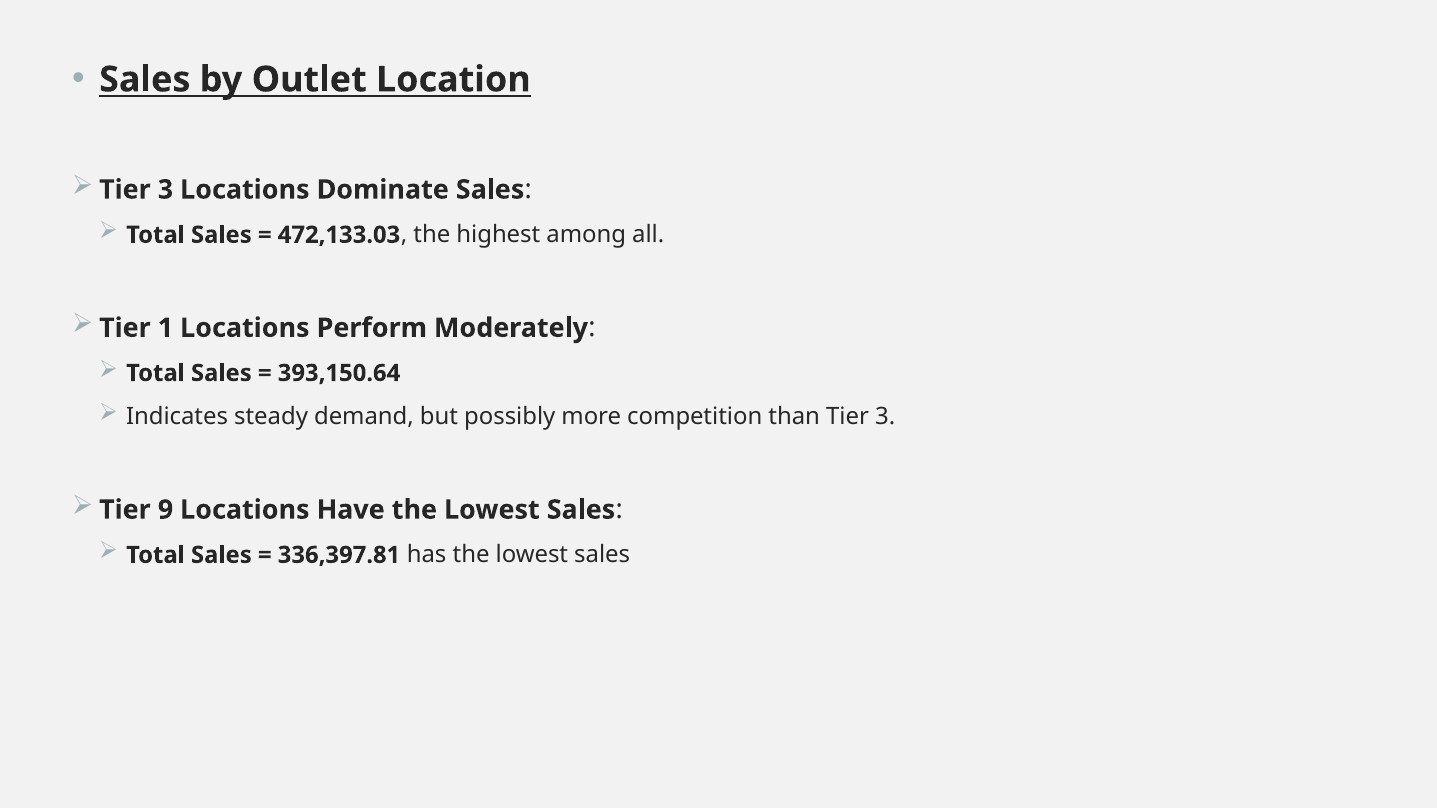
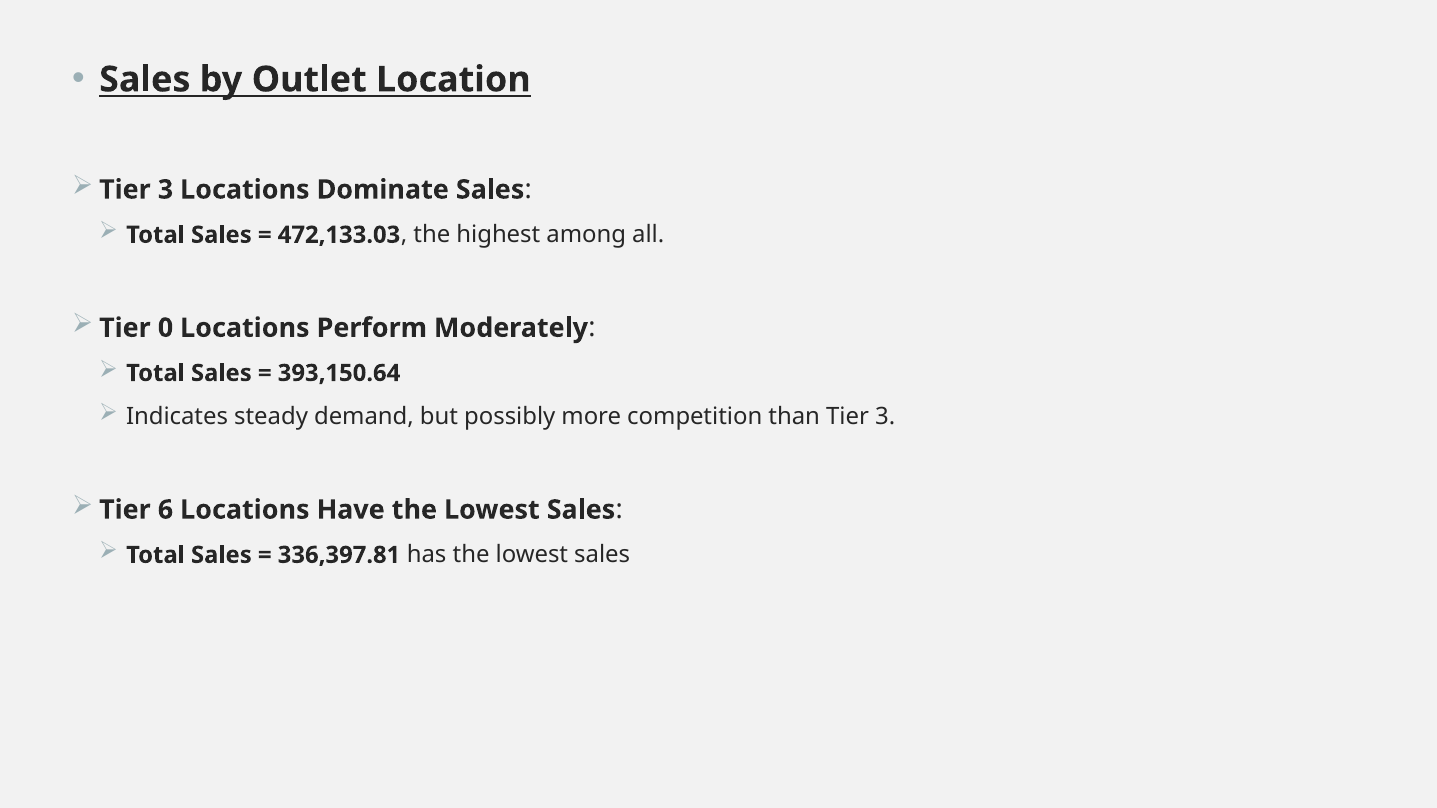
1: 1 -> 0
9: 9 -> 6
